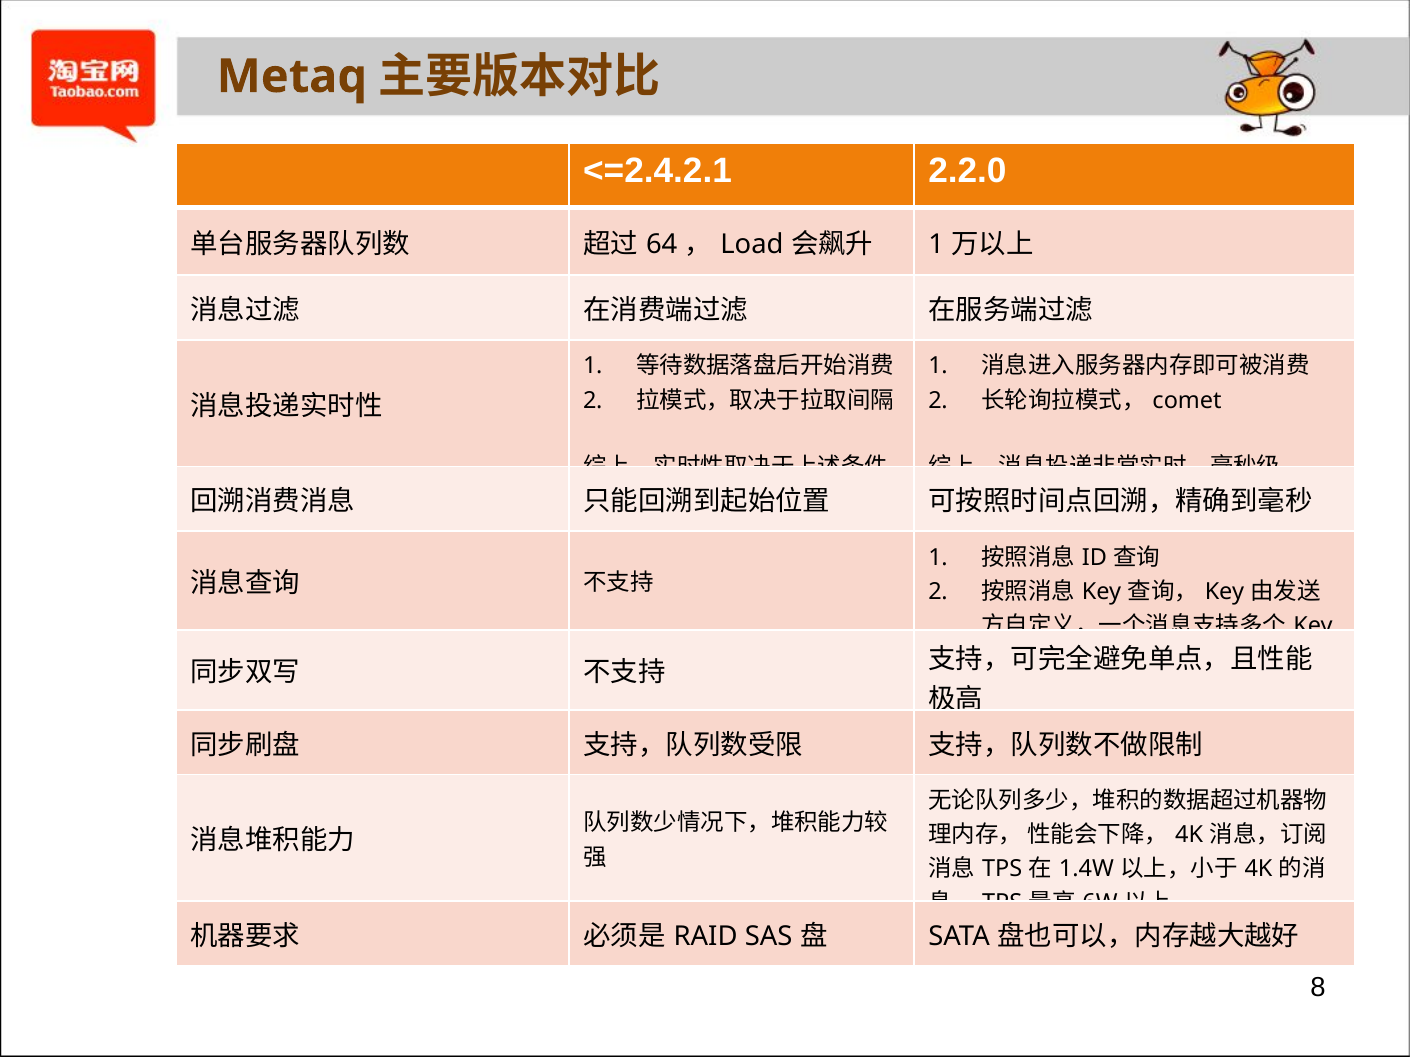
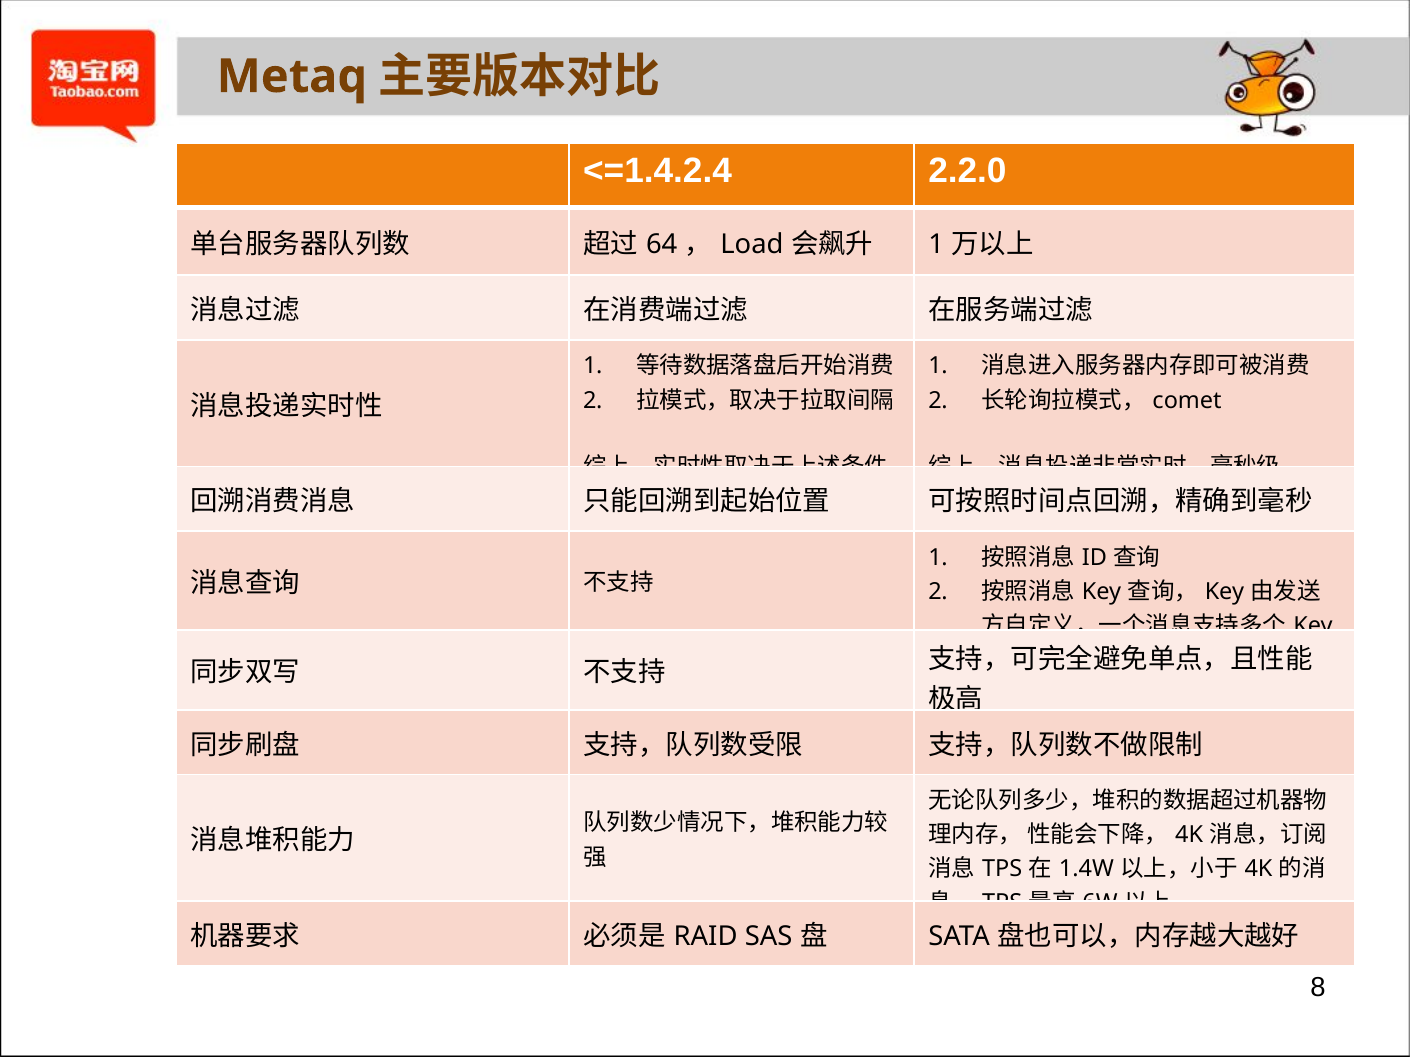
<=2.4.2.1: <=2.4.2.1 -> <=1.4.2.4
